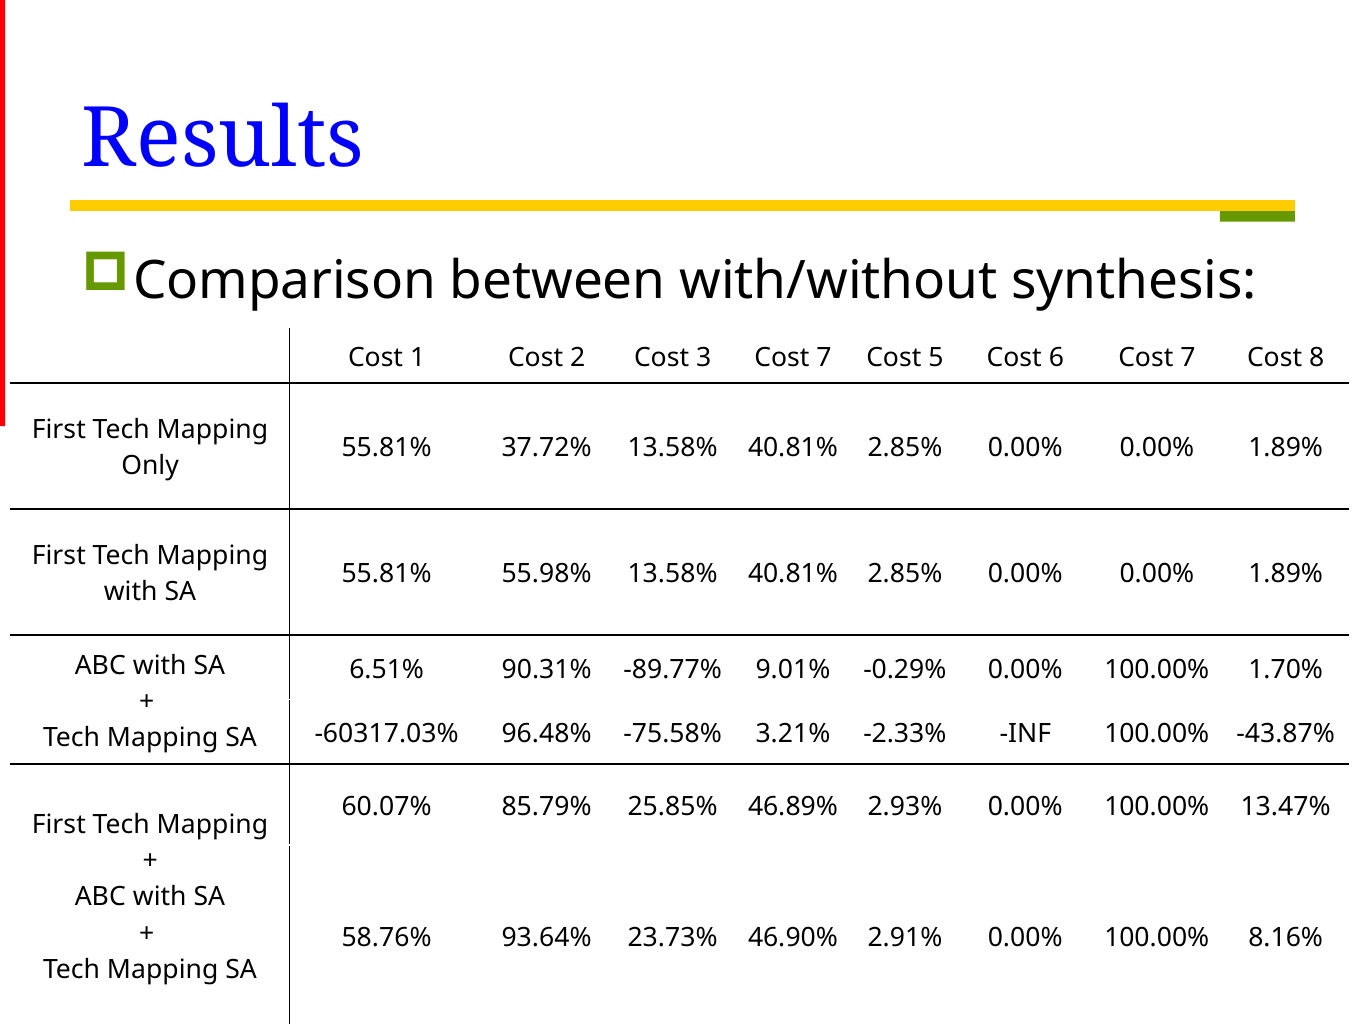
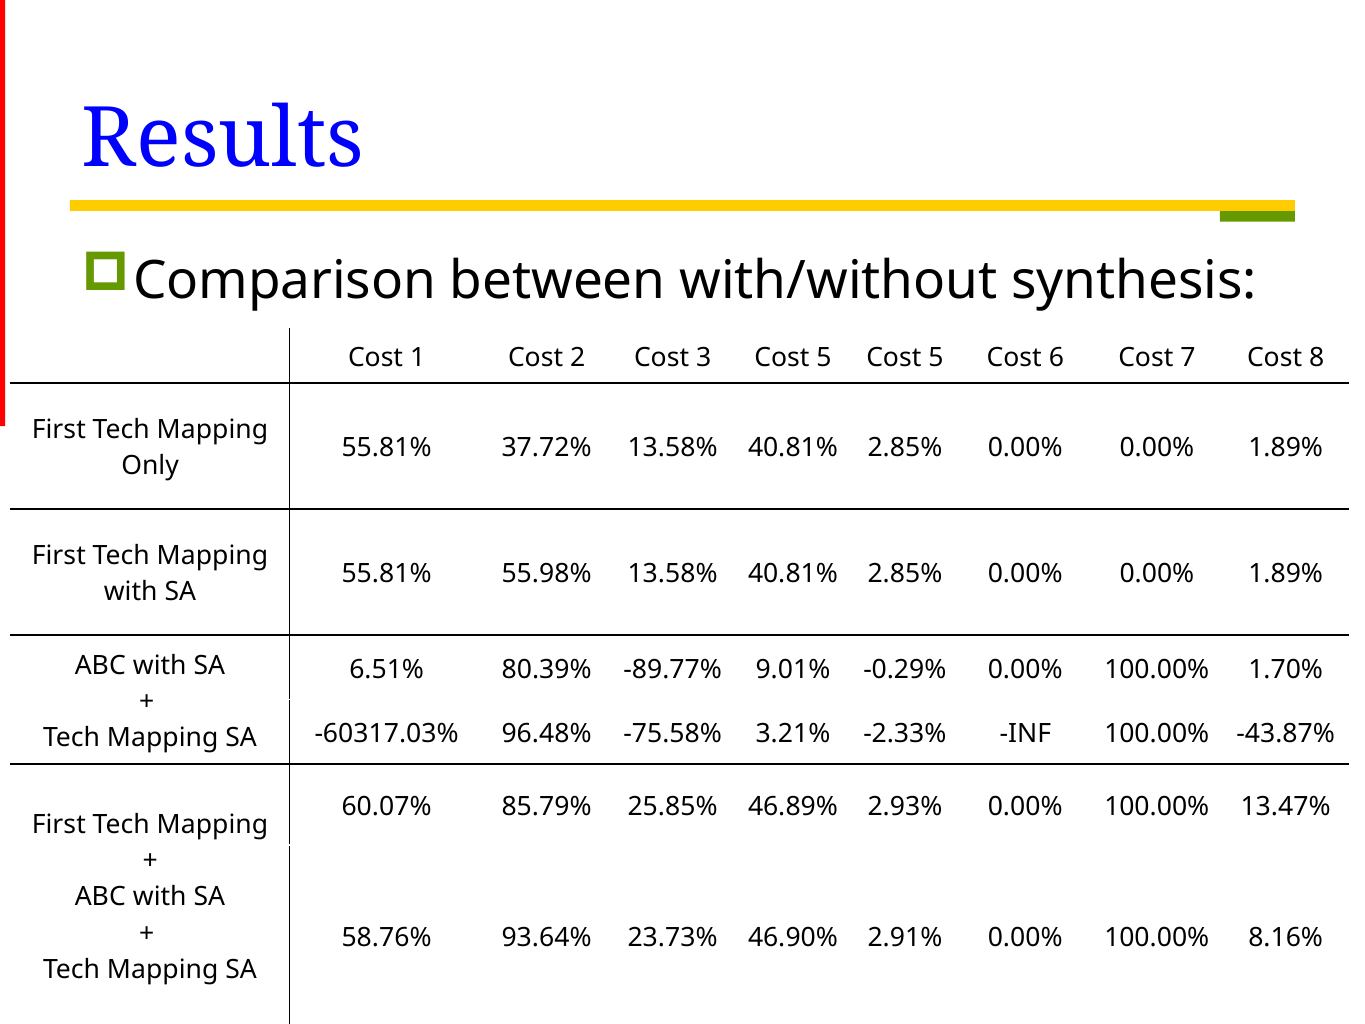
3 Cost 7: 7 -> 5
90.31%: 90.31% -> 80.39%
